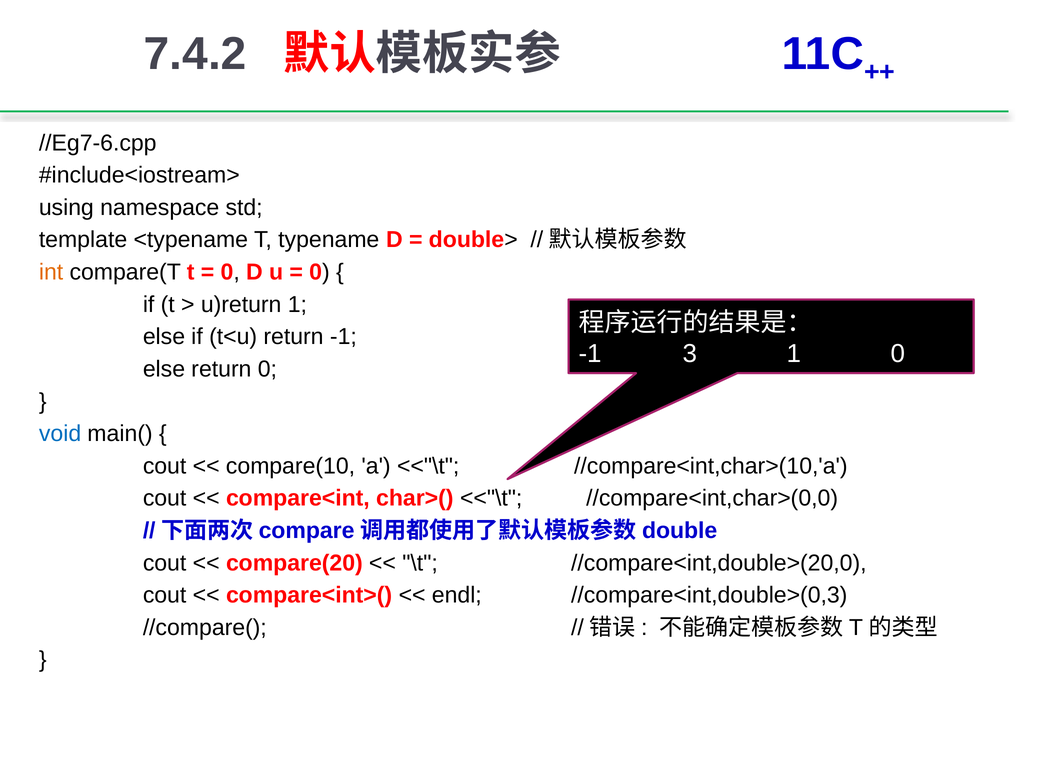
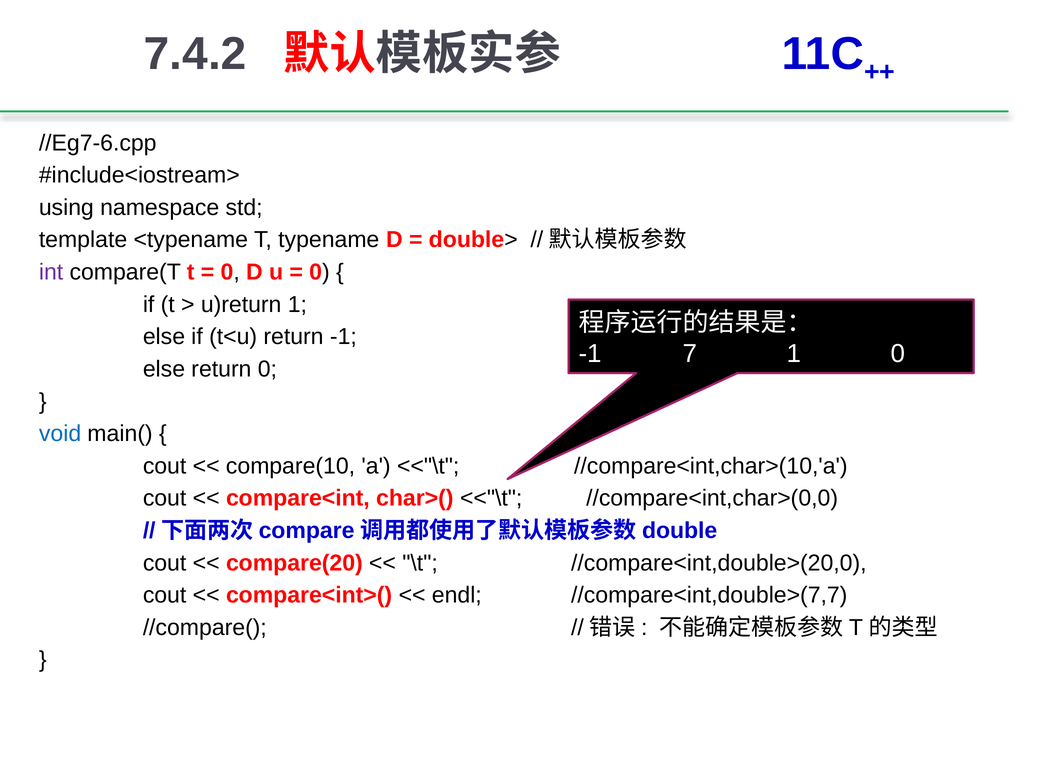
int colour: orange -> purple
3: 3 -> 7
//compare<int,double>(0,3: //compare<int,double>(0,3 -> //compare<int,double>(7,7
